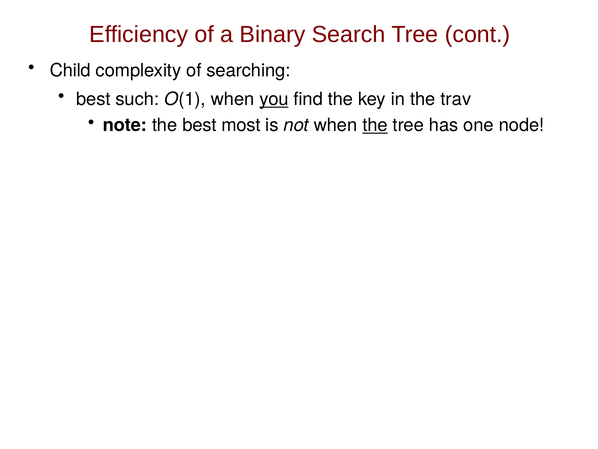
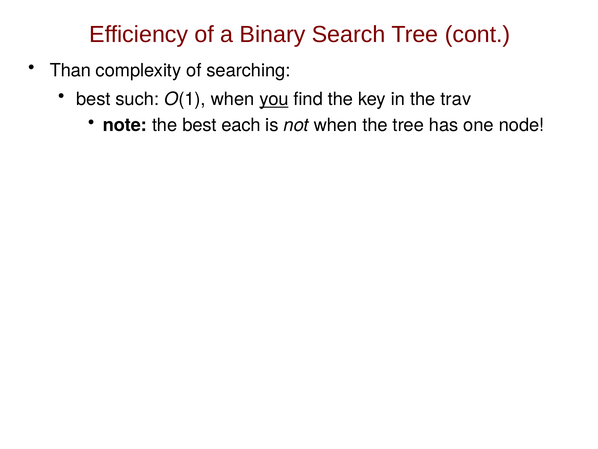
Child: Child -> Than
most: most -> each
the at (375, 125) underline: present -> none
